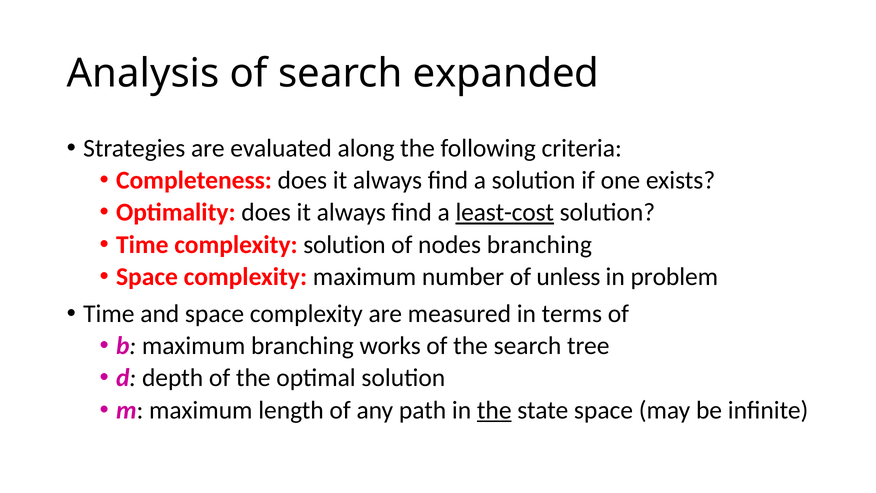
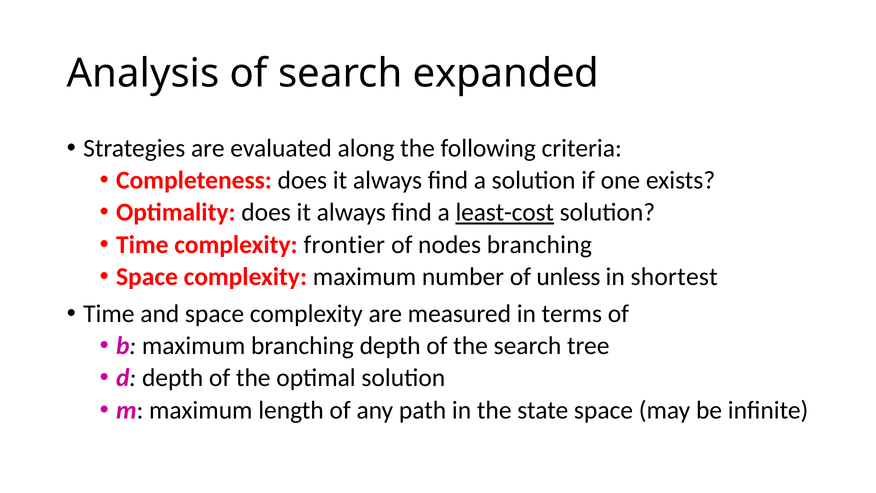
complexity solution: solution -> frontier
problem: problem -> shortest
branching works: works -> depth
the at (494, 410) underline: present -> none
